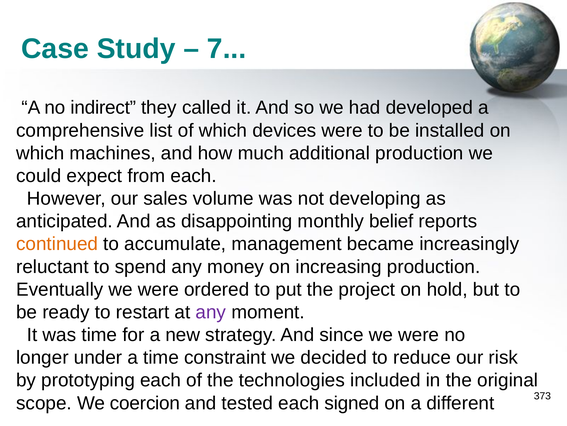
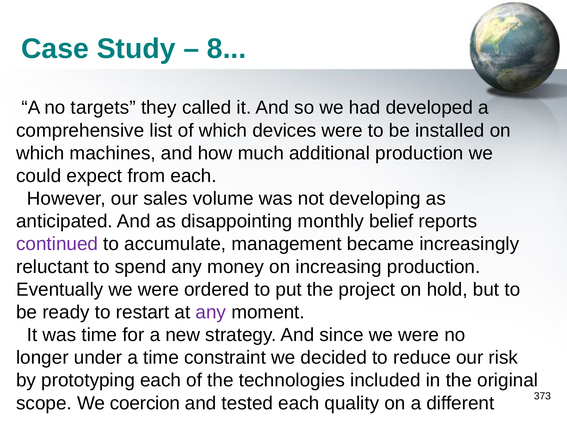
7: 7 -> 8
indirect: indirect -> targets
continued colour: orange -> purple
signed: signed -> quality
